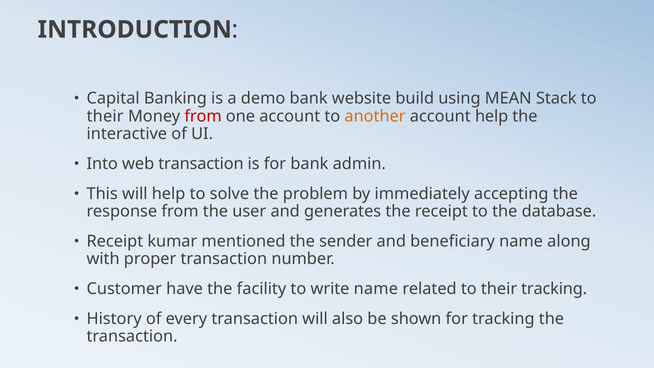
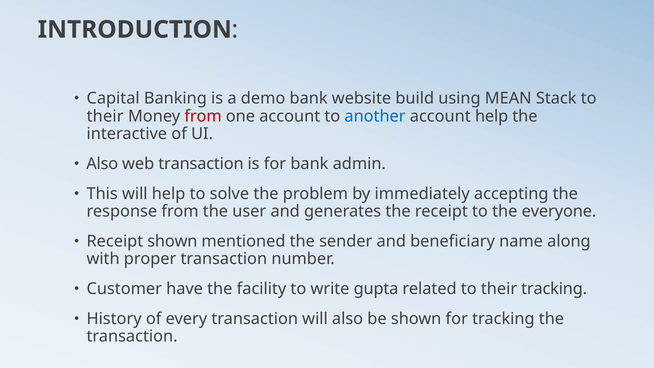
another colour: orange -> blue
Into at (102, 164): Into -> Also
database: database -> everyone
Receipt kumar: kumar -> shown
write name: name -> gupta
